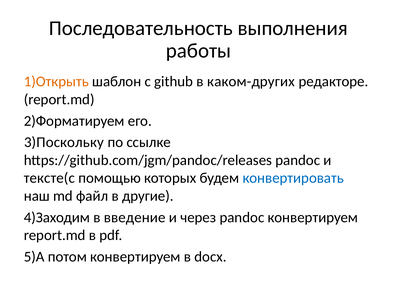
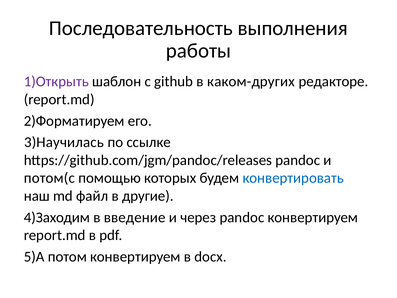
1)Открыть colour: orange -> purple
3)Поскольку: 3)Поскольку -> 3)Научилась
тексте(с: тексте(с -> потом(с
